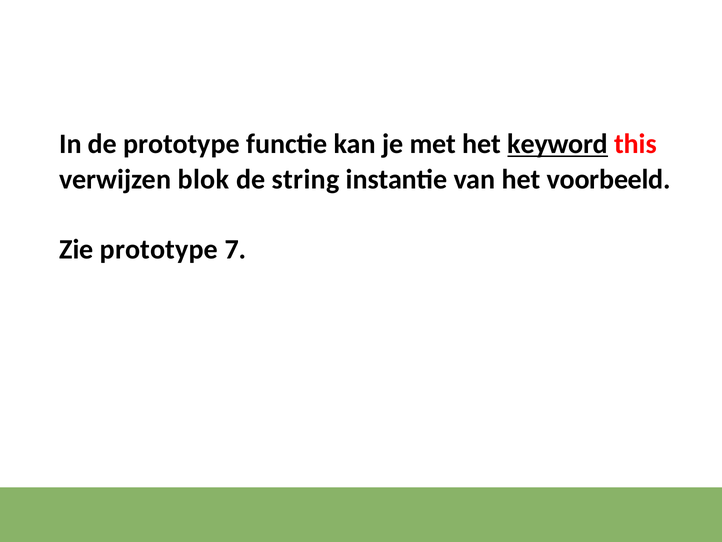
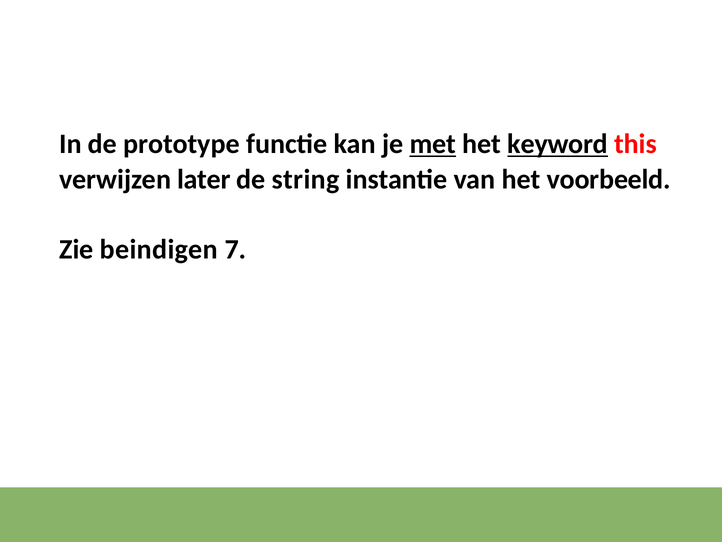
met underline: none -> present
blok: blok -> later
Zie prototype: prototype -> beindigen
